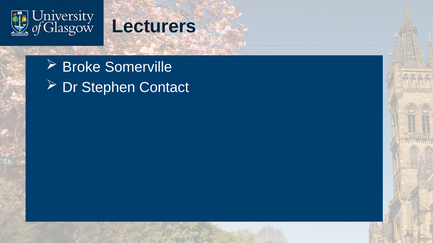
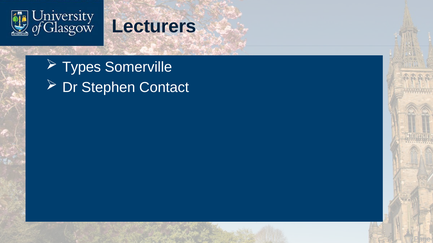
Broke: Broke -> Types
